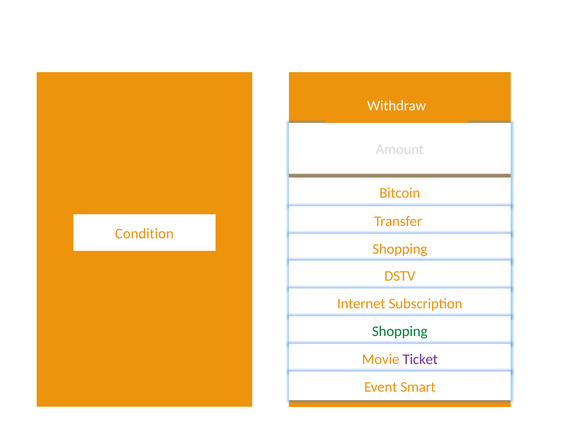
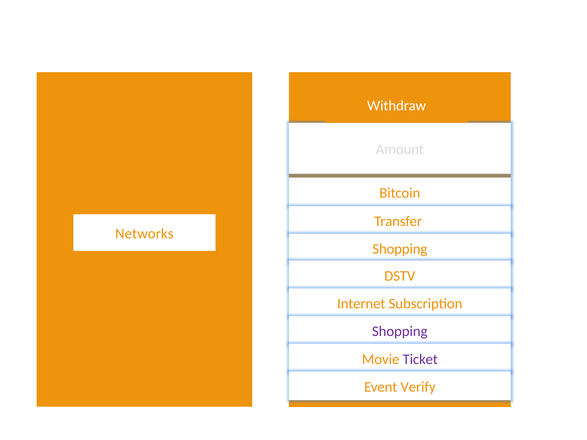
Condition: Condition -> Networks
Shopping at (400, 332) colour: green -> purple
Smart: Smart -> Verify
